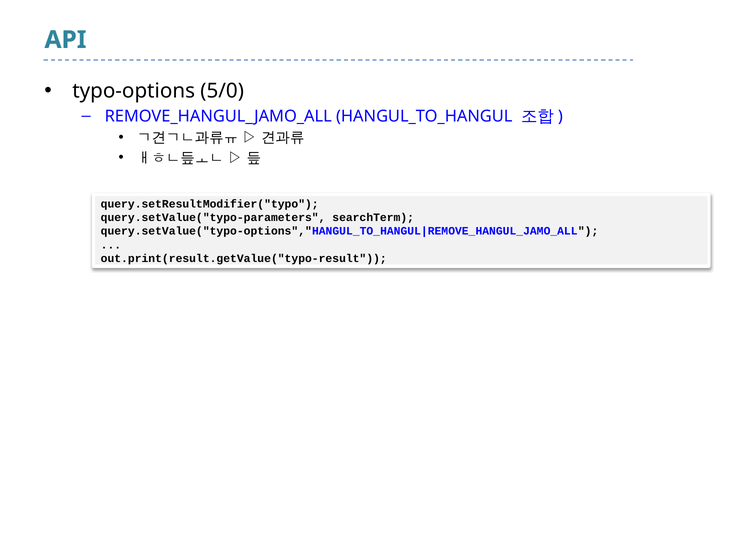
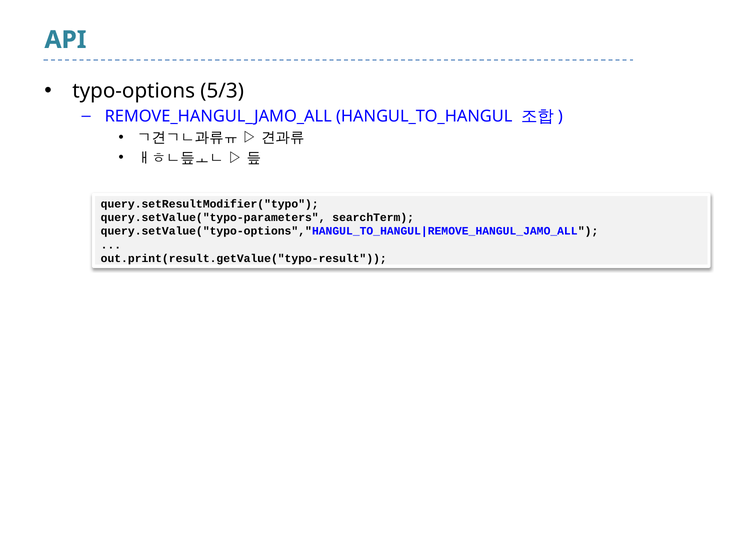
5/0: 5/0 -> 5/3
